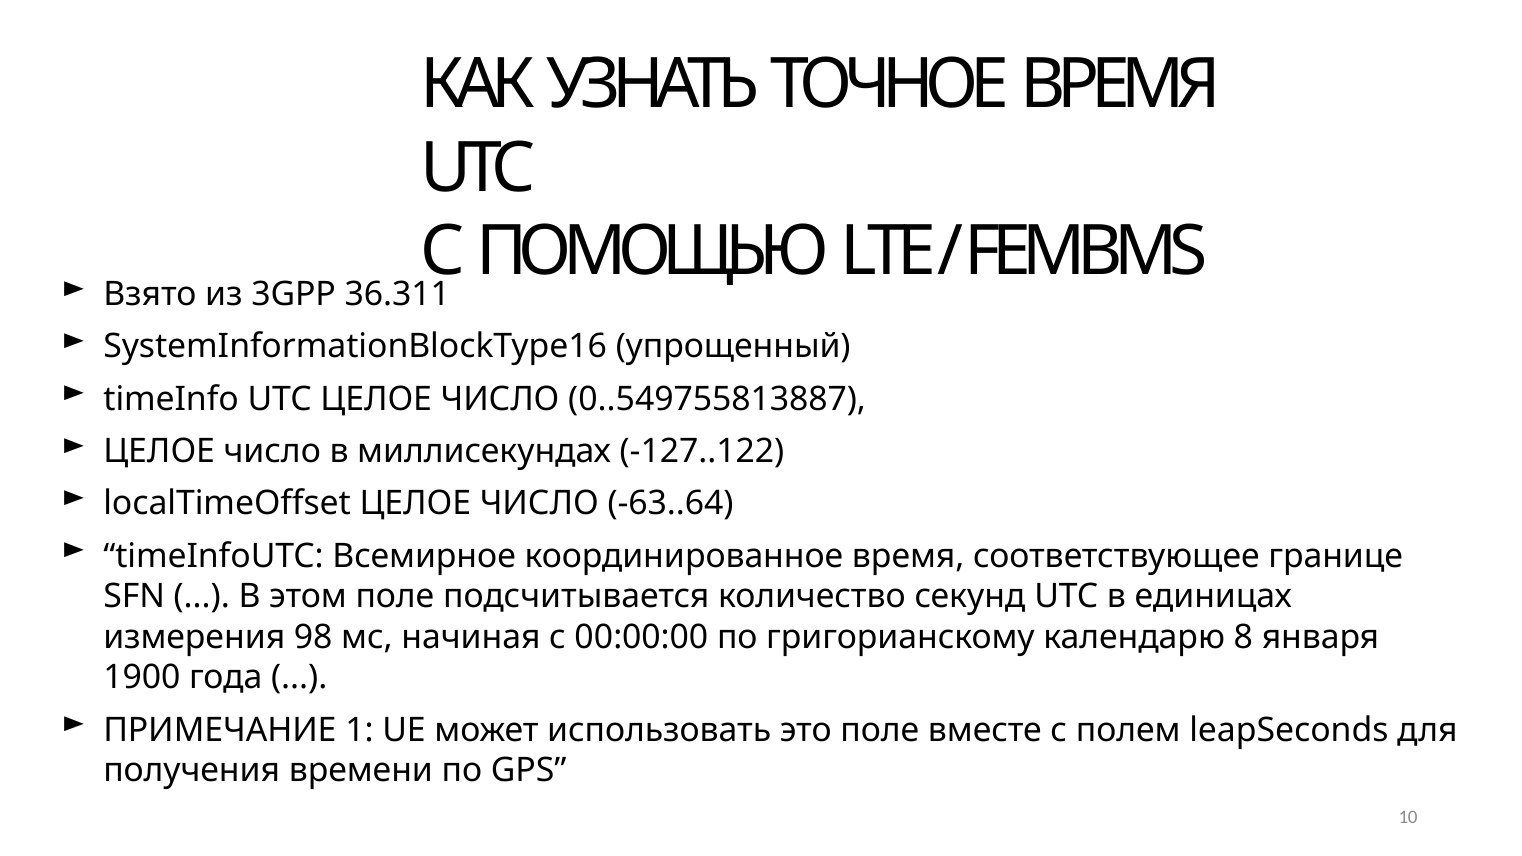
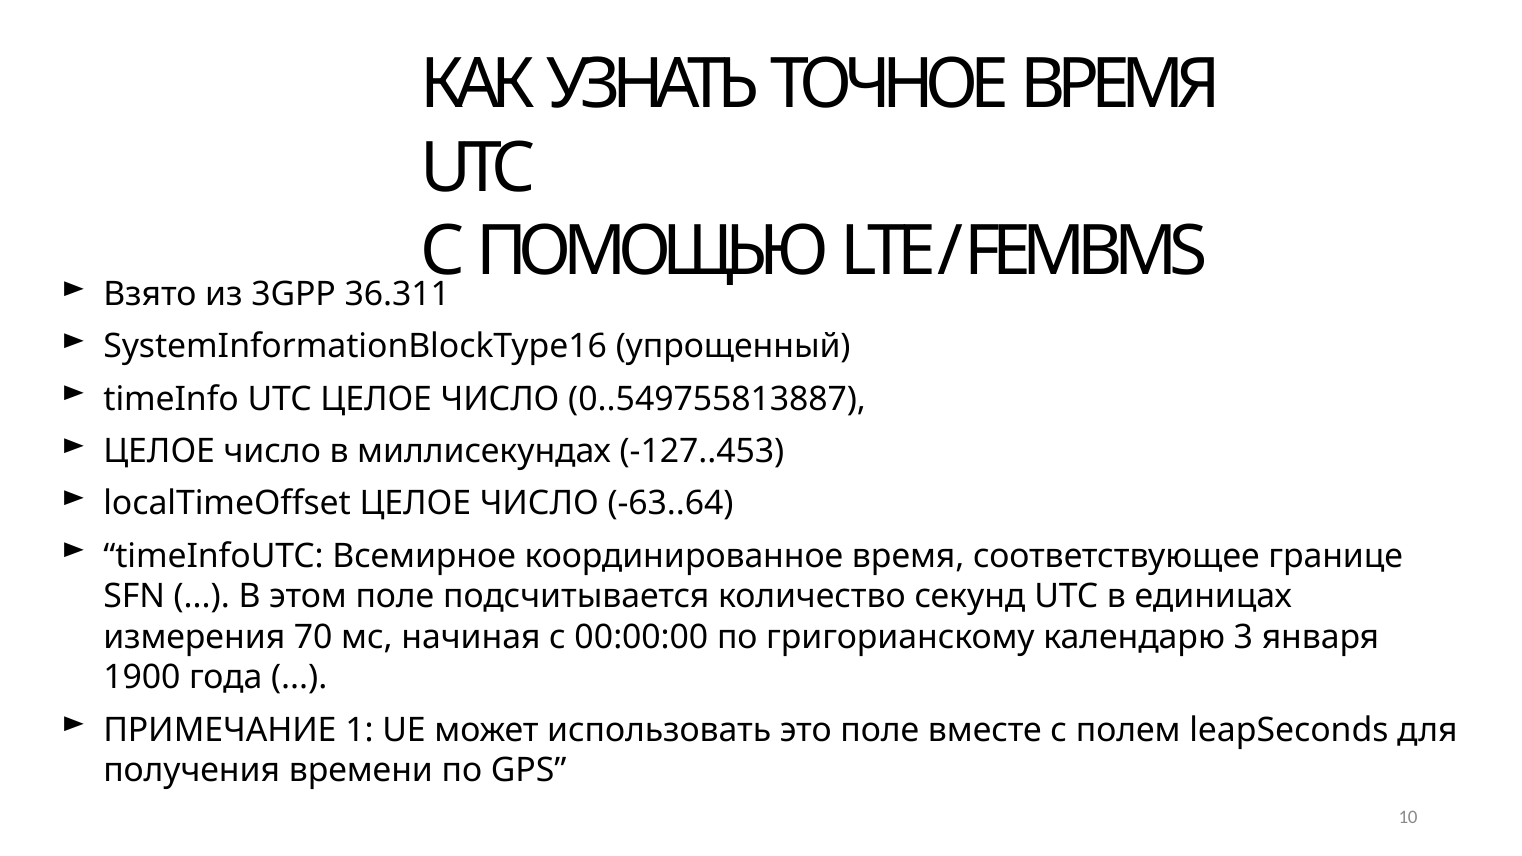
-127..122: -127..122 -> -127..453
98: 98 -> 70
8: 8 -> 3
